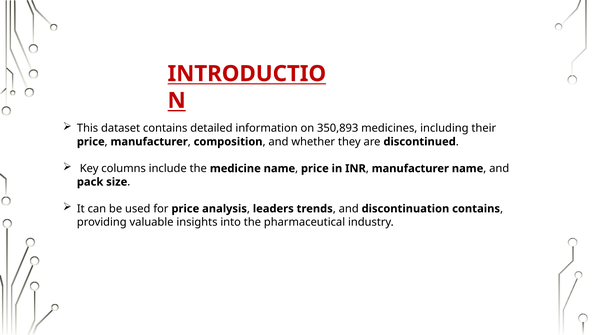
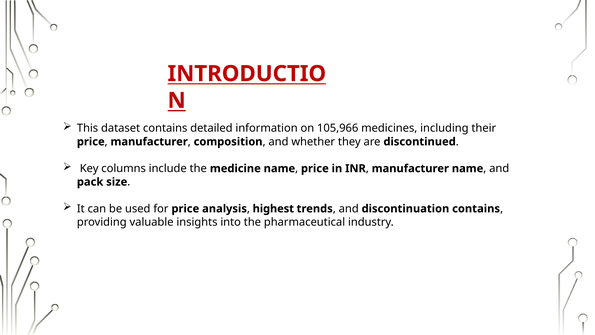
350,893: 350,893 -> 105,966
leaders: leaders -> highest
